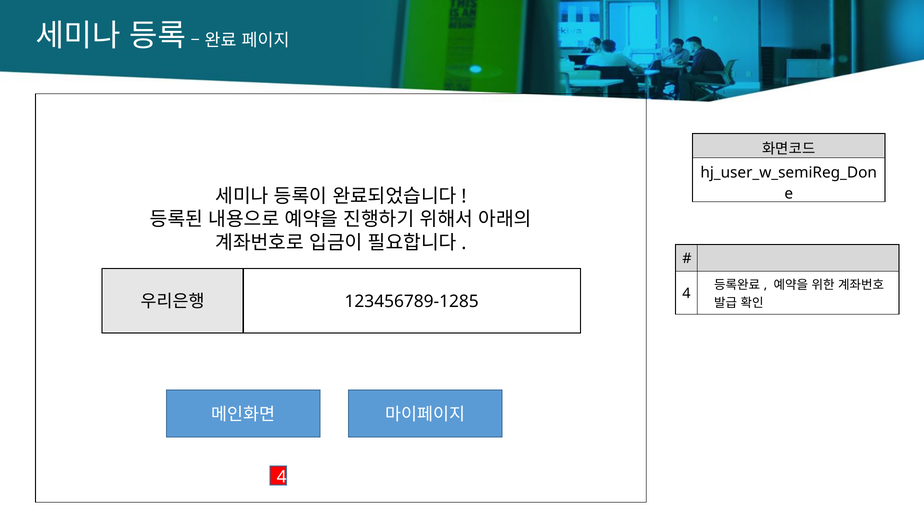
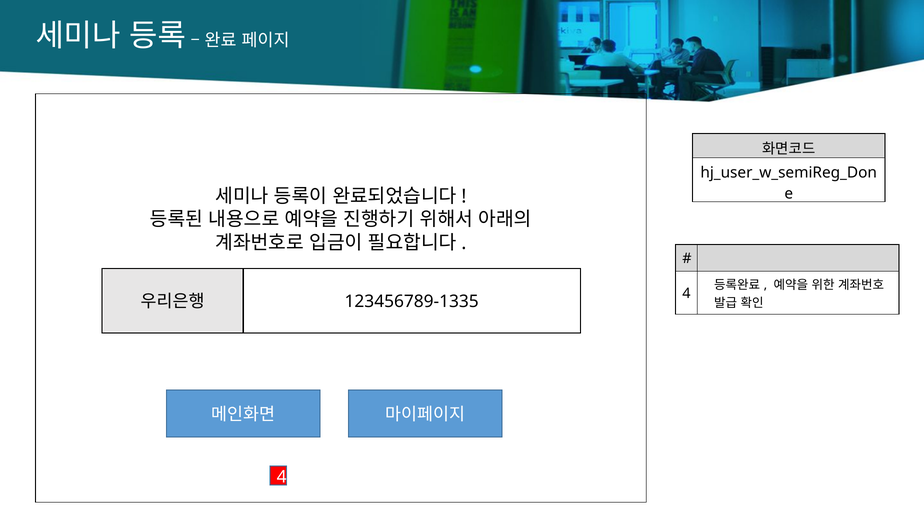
123456789-1285: 123456789-1285 -> 123456789-1335
